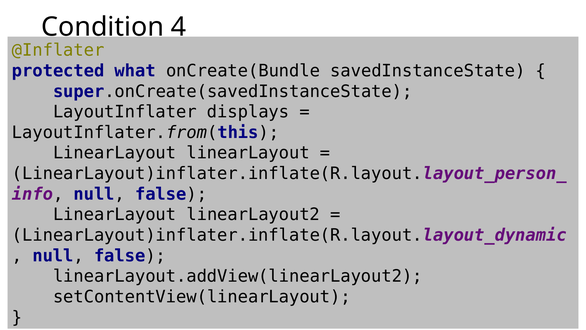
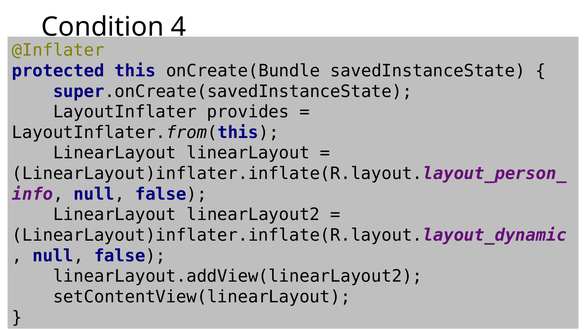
what: what -> this
displays: displays -> provides
